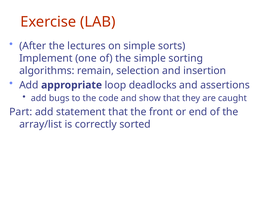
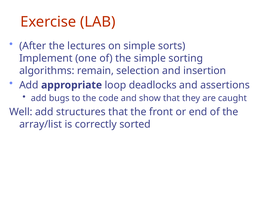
Part: Part -> Well
statement: statement -> structures
